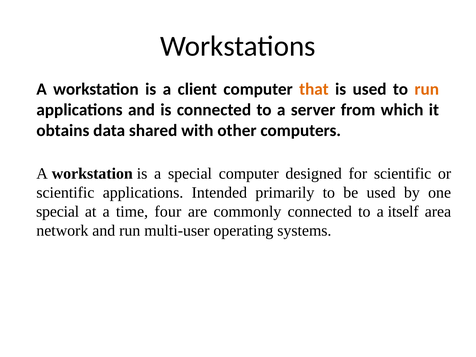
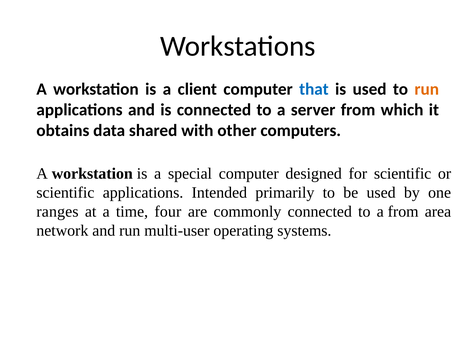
that colour: orange -> blue
special at (58, 212): special -> ranges
a itself: itself -> from
